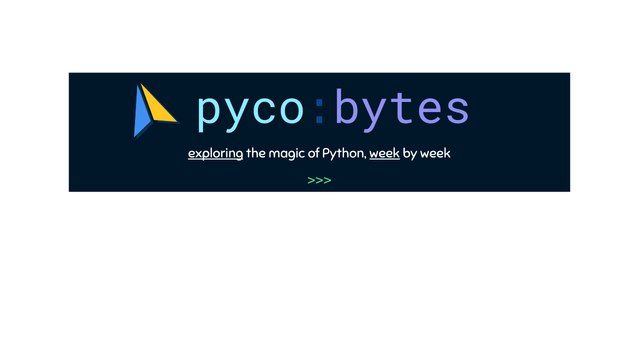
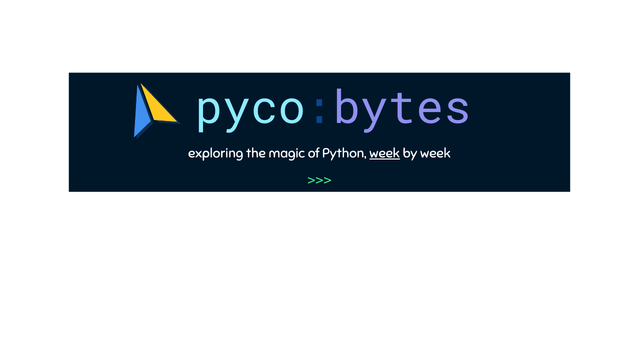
exploring underline: present -> none
